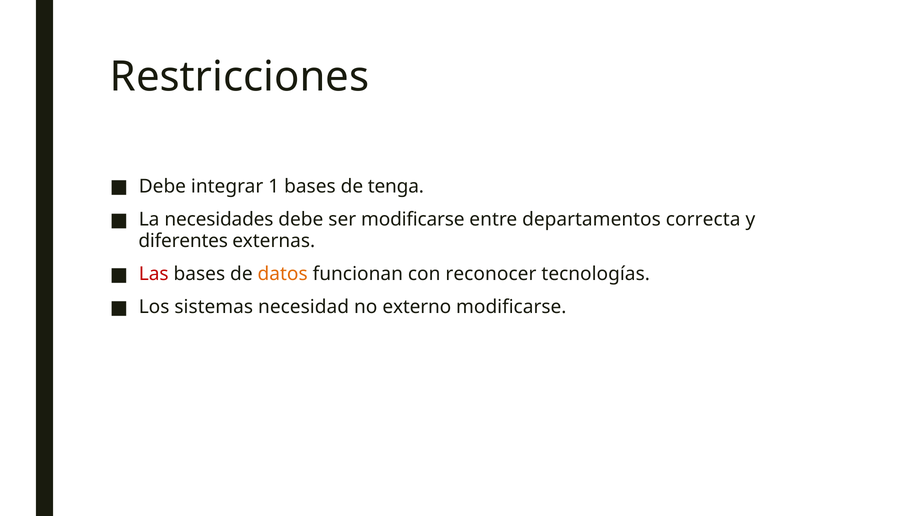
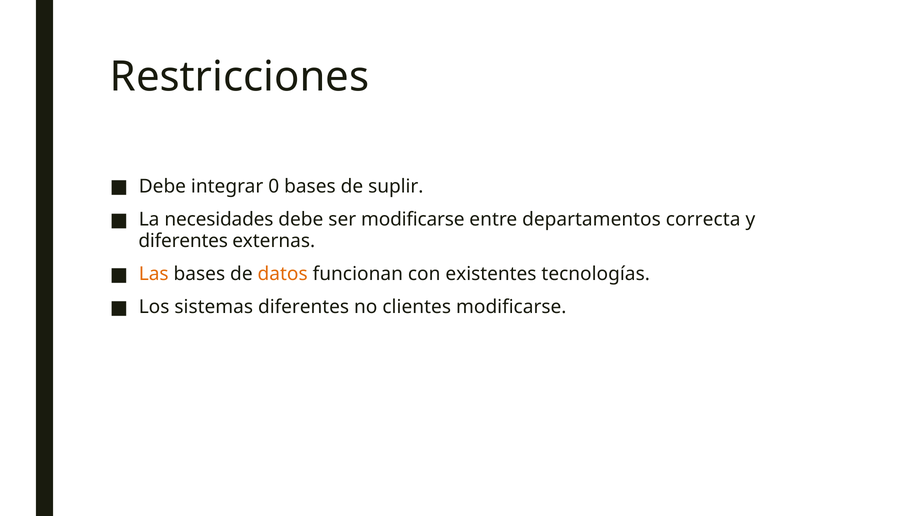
1: 1 -> 0
tenga: tenga -> suplir
Las colour: red -> orange
reconocer: reconocer -> existentes
sistemas necesidad: necesidad -> diferentes
externo: externo -> clientes
